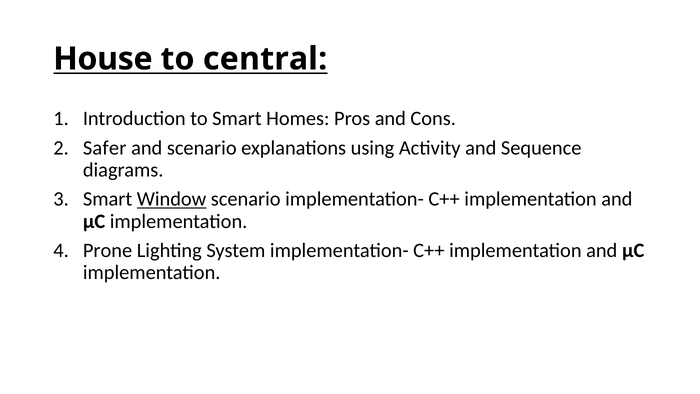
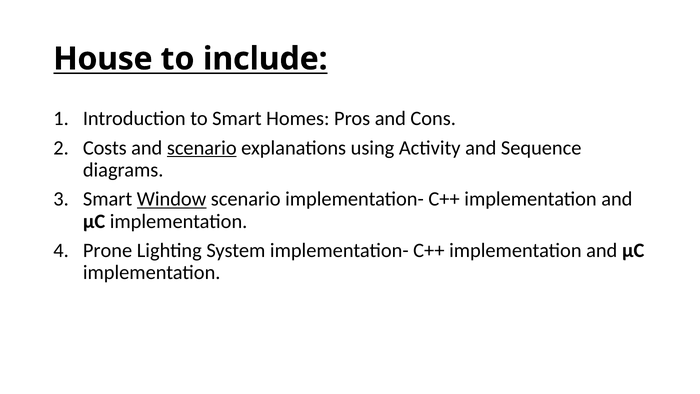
central: central -> include
Safer: Safer -> Costs
scenario at (202, 148) underline: none -> present
